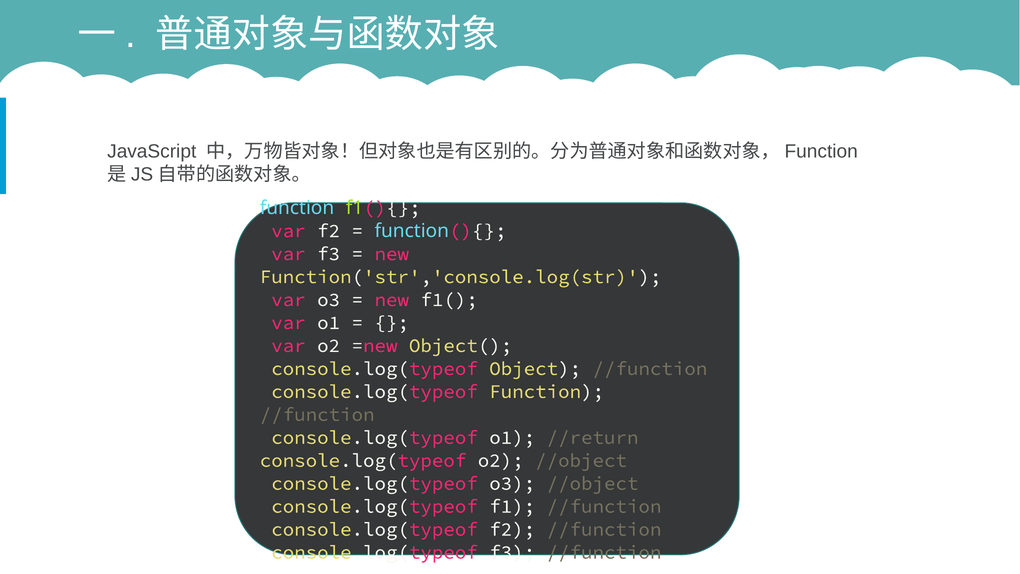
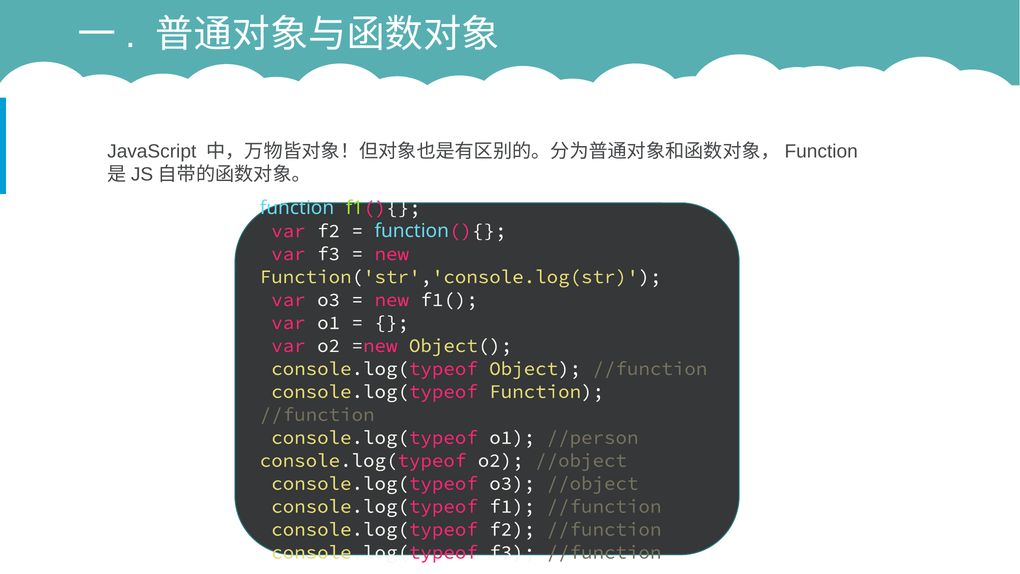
//return: //return -> //person
